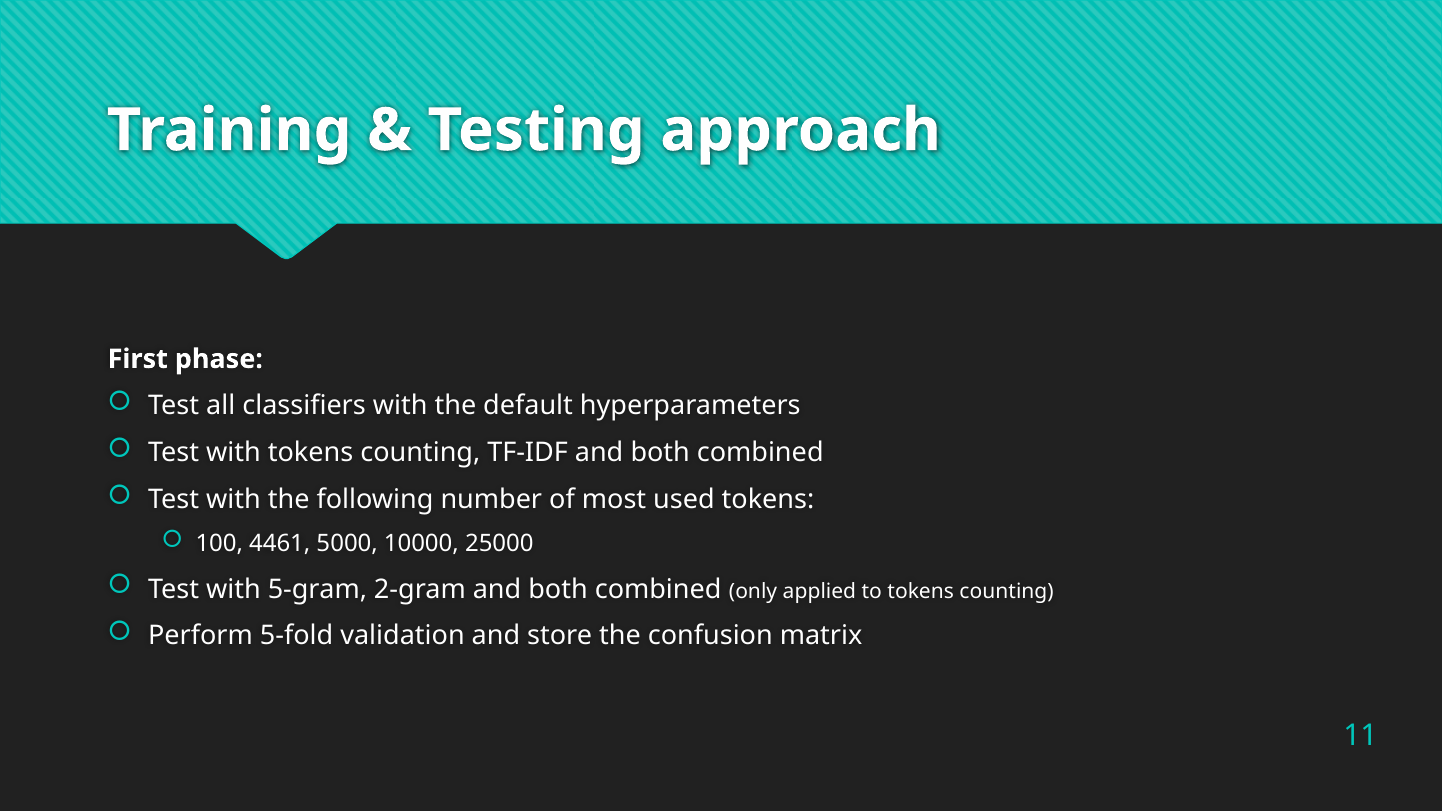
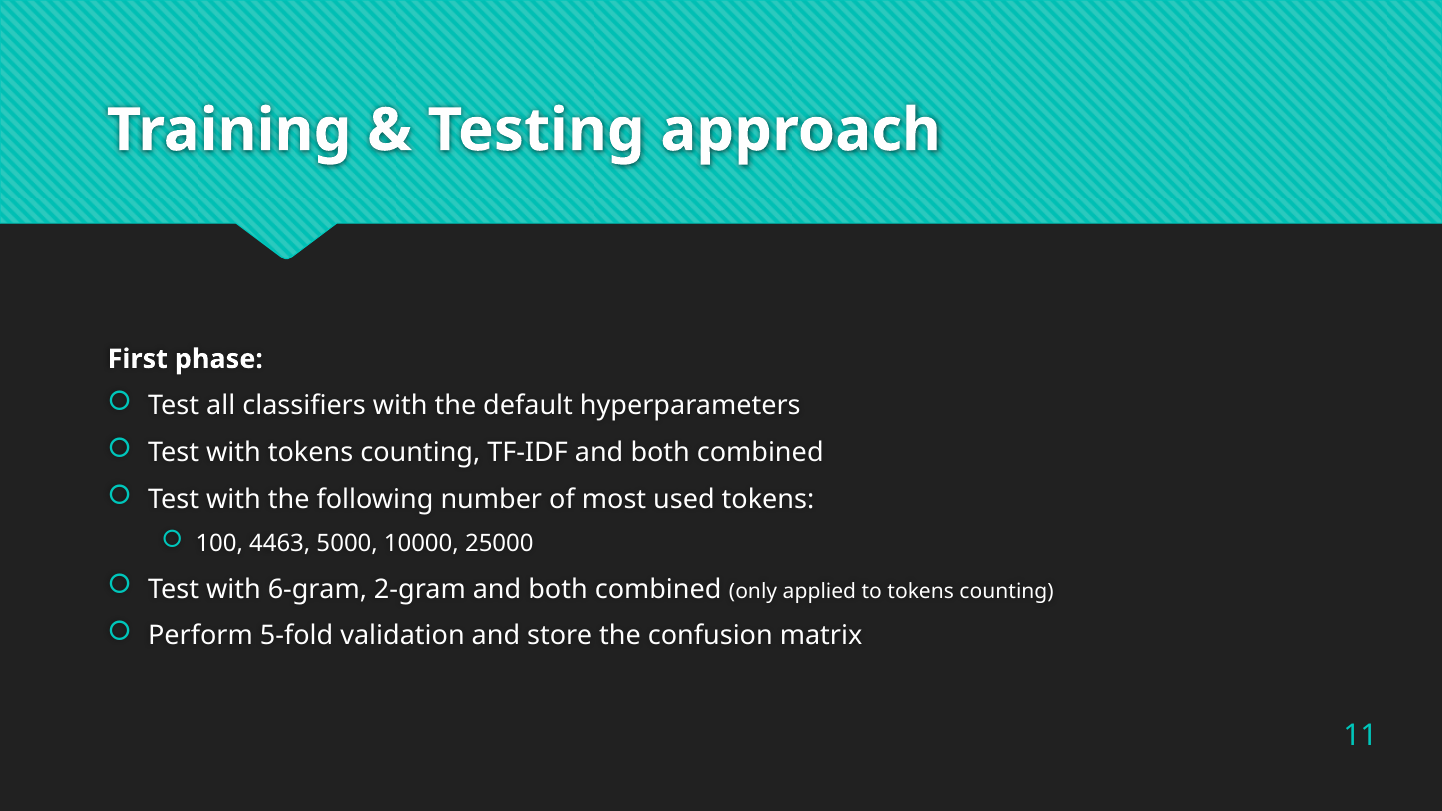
4461: 4461 -> 4463
5-gram: 5-gram -> 6-gram
